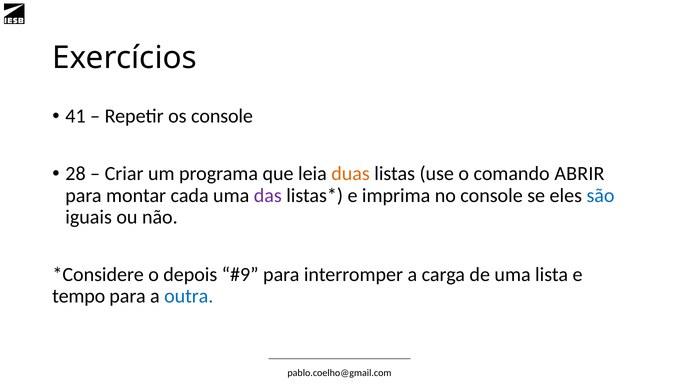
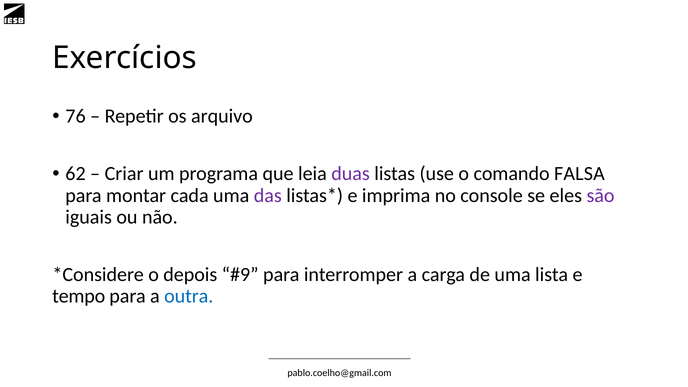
41: 41 -> 76
os console: console -> arquivo
28: 28 -> 62
duas colour: orange -> purple
ABRIR: ABRIR -> FALSA
são colour: blue -> purple
